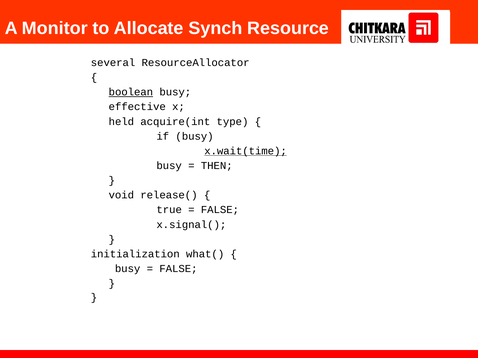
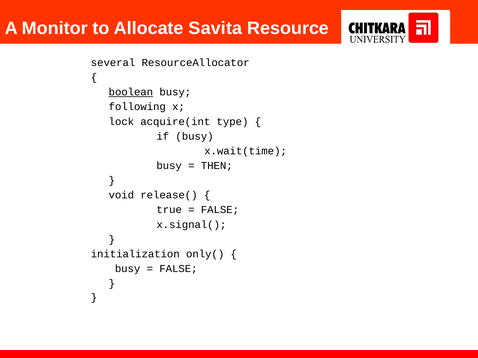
Synch: Synch -> Savita
effective: effective -> following
held: held -> lock
x.wait(time underline: present -> none
what(: what( -> only(
